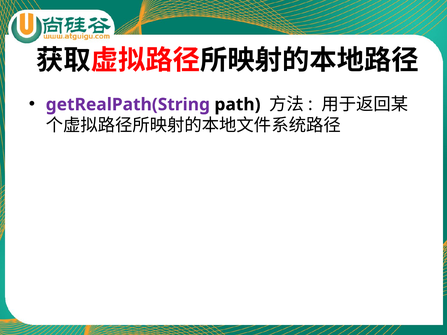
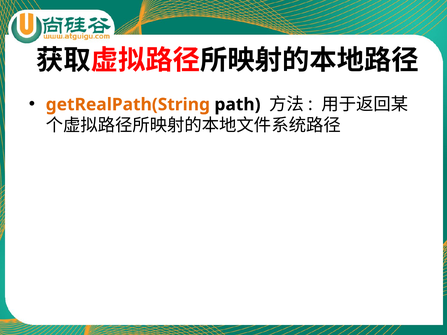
getRealPath(String colour: purple -> orange
